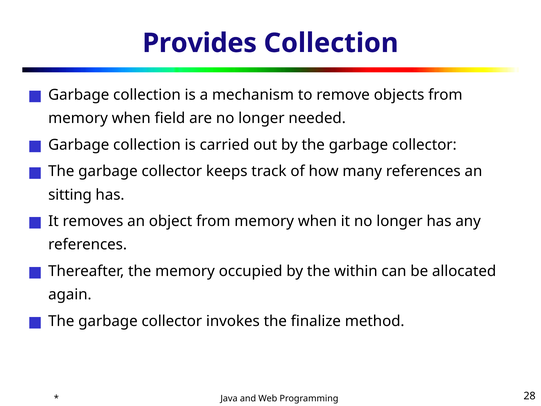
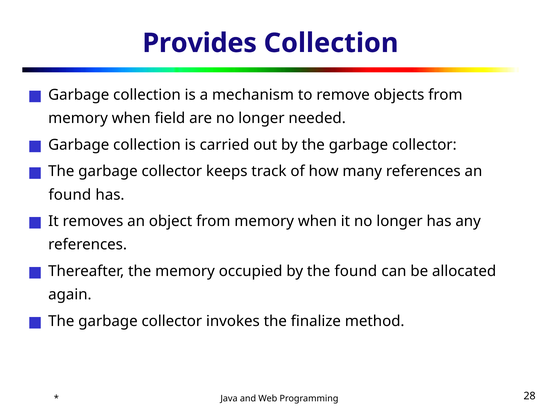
sitting at (70, 195): sitting -> found
the within: within -> found
